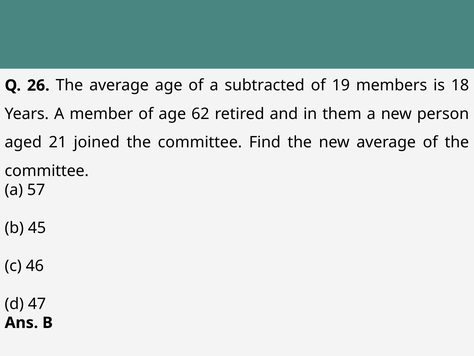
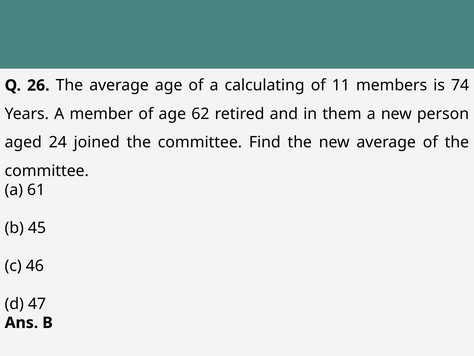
subtracted: subtracted -> calculating
19: 19 -> 11
18: 18 -> 74
21: 21 -> 24
57: 57 -> 61
